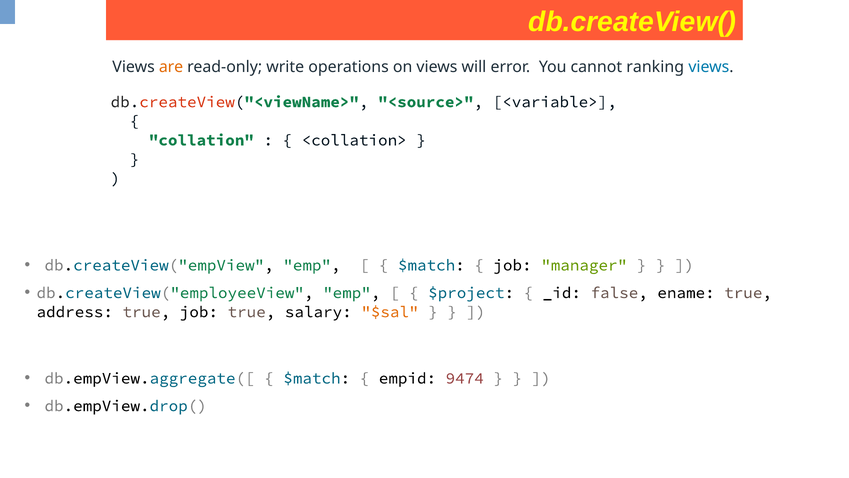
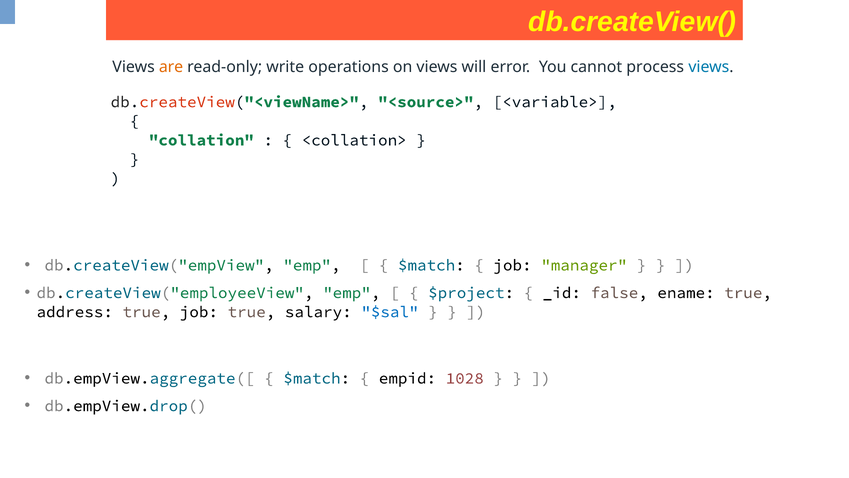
ranking: ranking -> process
$sal colour: orange -> blue
9474: 9474 -> 1028
